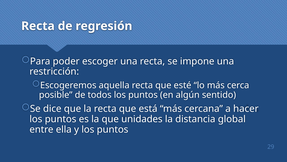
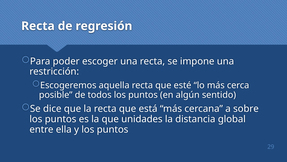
hacer: hacer -> sobre
